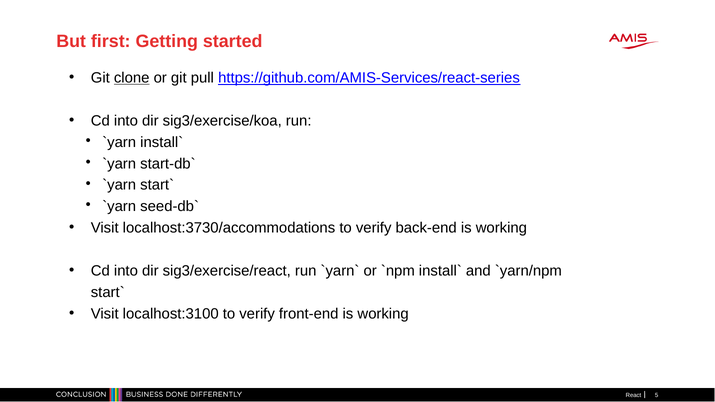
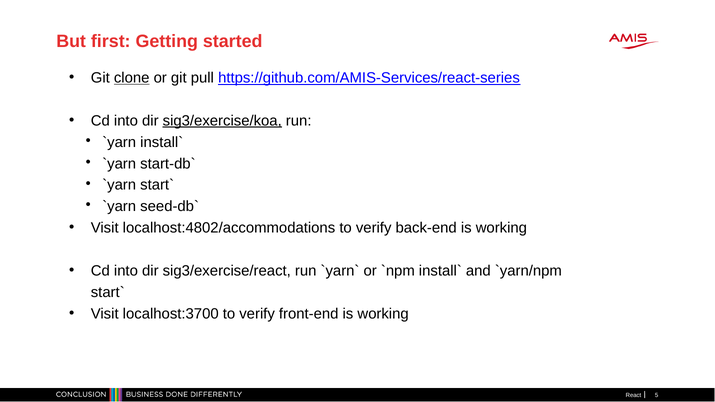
sig3/exercise/koa underline: none -> present
localhost:3730/accommodations: localhost:3730/accommodations -> localhost:4802/accommodations
localhost:3100: localhost:3100 -> localhost:3700
